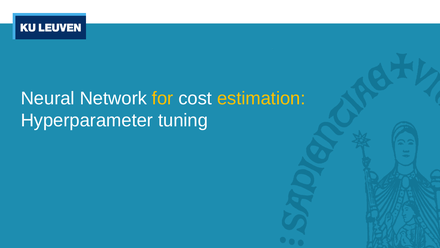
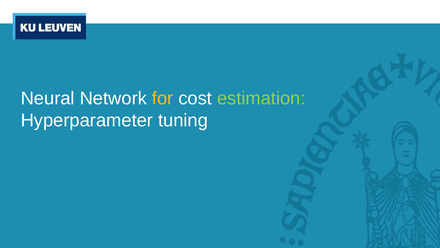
estimation colour: yellow -> light green
